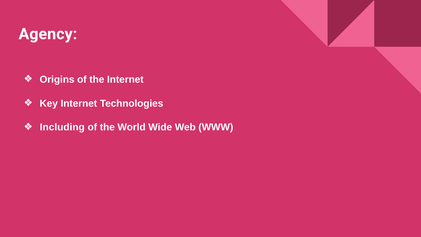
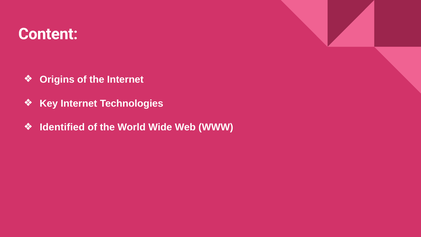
Agency: Agency -> Content
Including: Including -> Identified
